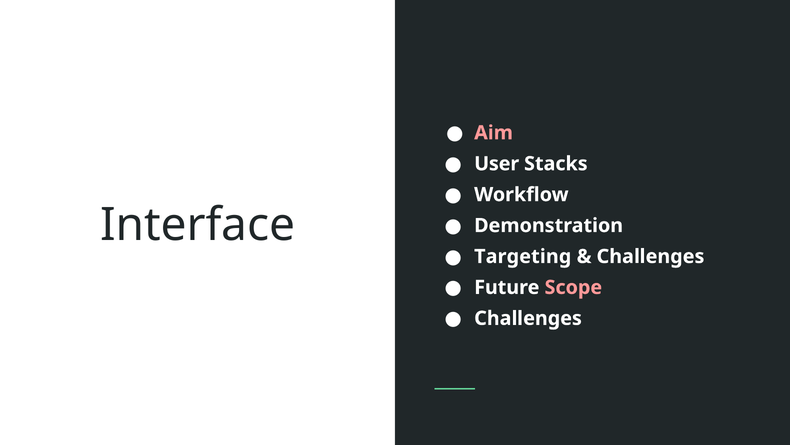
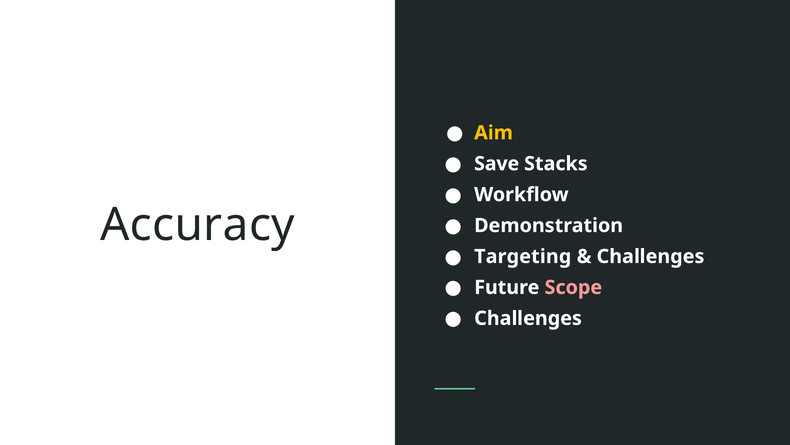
Aim colour: pink -> yellow
User: User -> Save
Interface: Interface -> Accuracy
